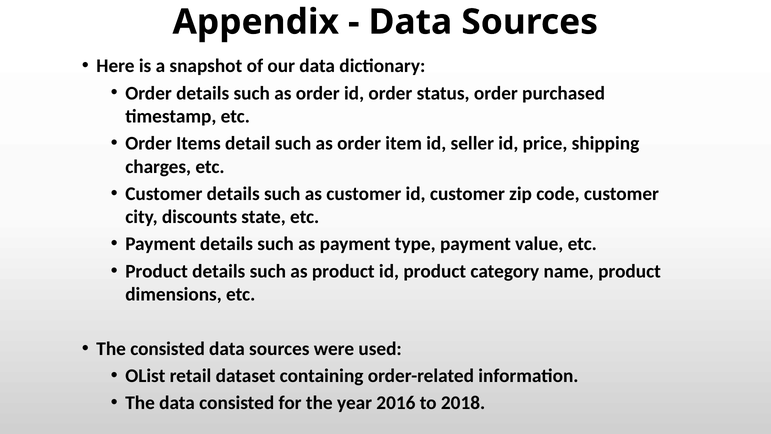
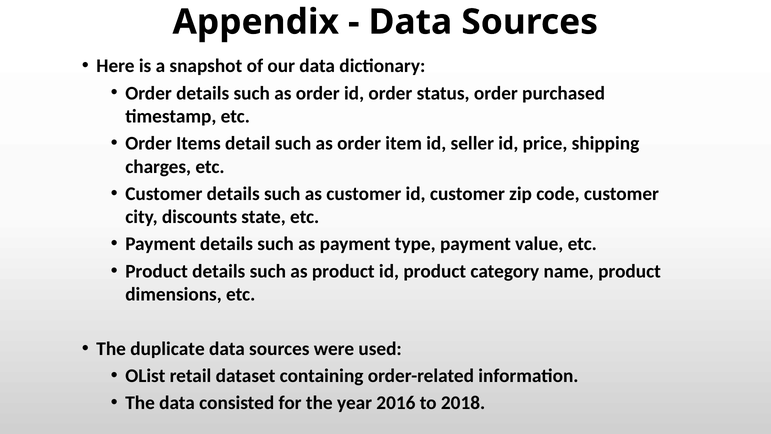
The consisted: consisted -> duplicate
